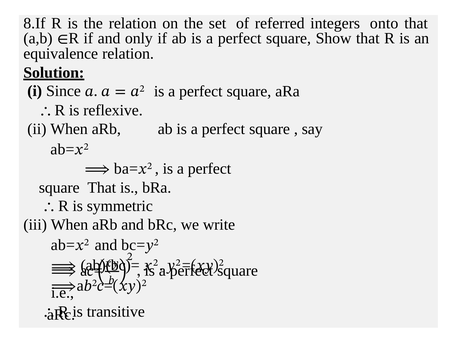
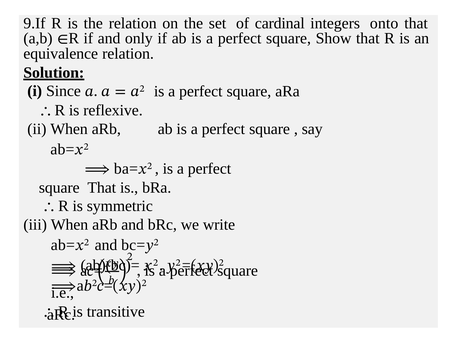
8.If: 8.If -> 9.If
referred: referred -> cardinal
